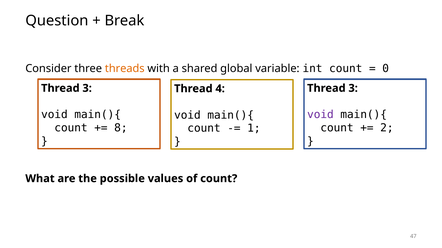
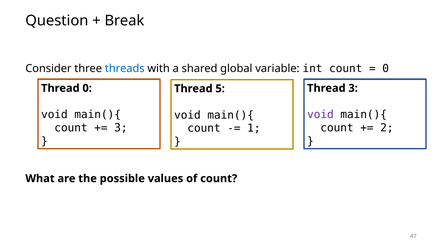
threads colour: orange -> blue
3 at (87, 88): 3 -> 0
4: 4 -> 5
8 at (121, 128): 8 -> 3
